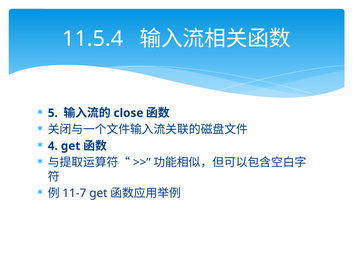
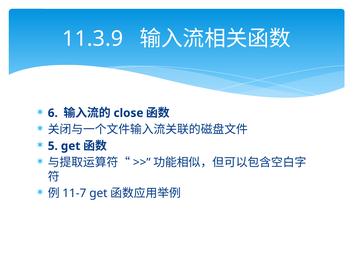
11.5.4: 11.5.4 -> 11.3.9
5: 5 -> 6
4: 4 -> 5
